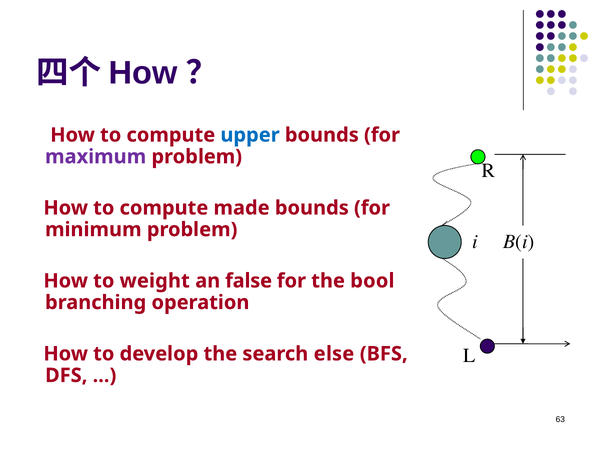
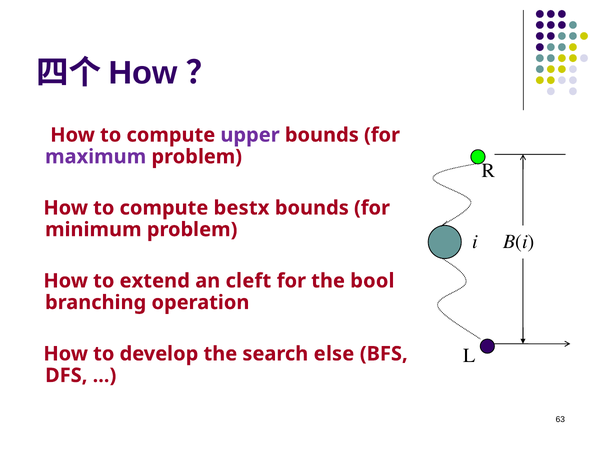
upper colour: blue -> purple
made: made -> bestx
weight: weight -> extend
false: false -> cleft
